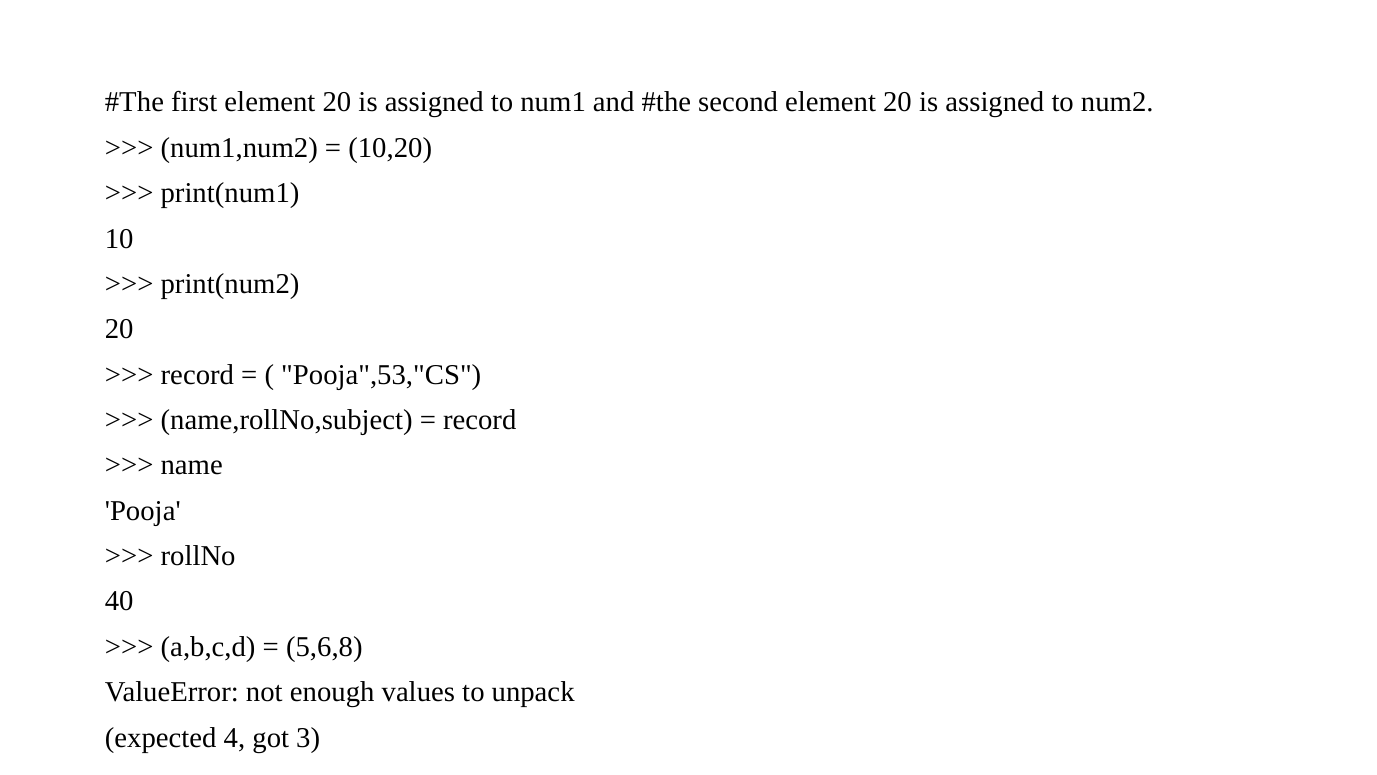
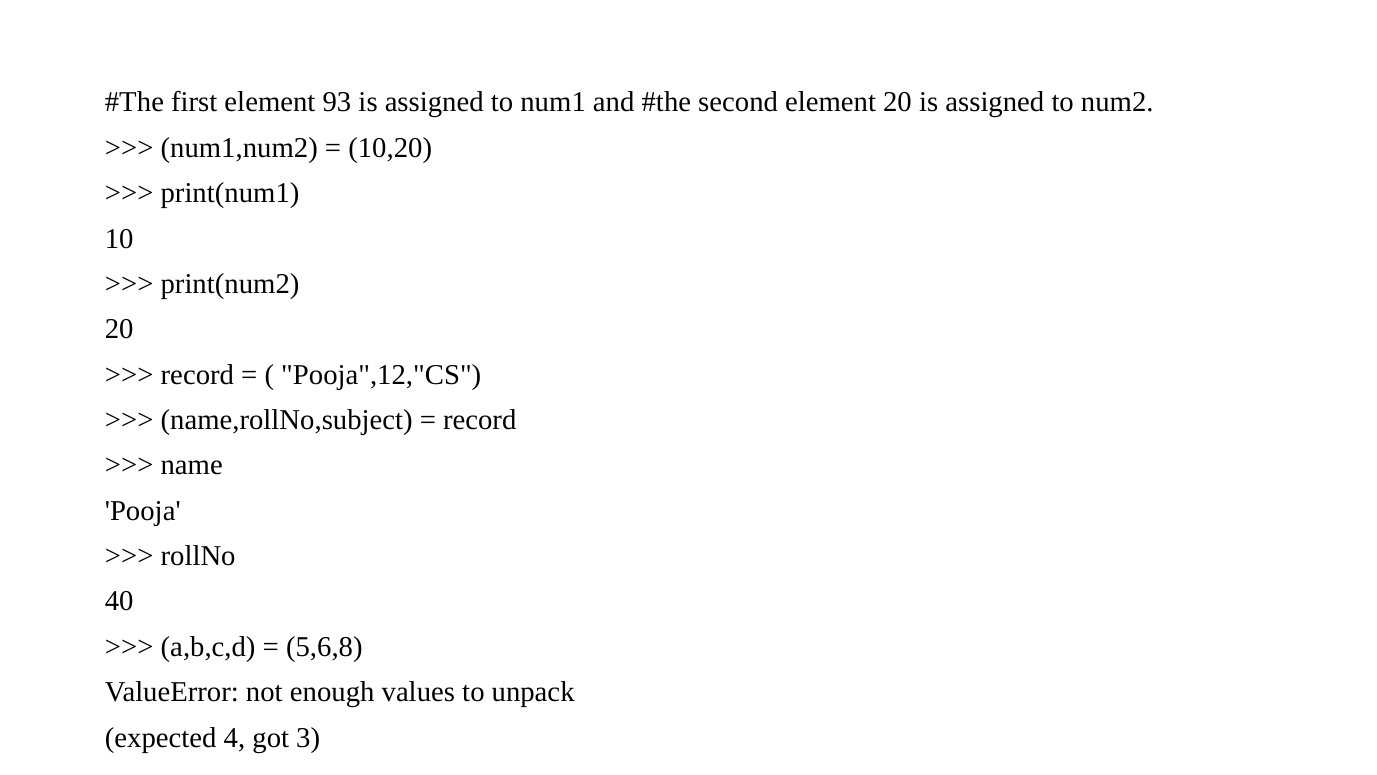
first element 20: 20 -> 93
Pooja",53,"CS: Pooja",53,"CS -> Pooja",12,"CS
